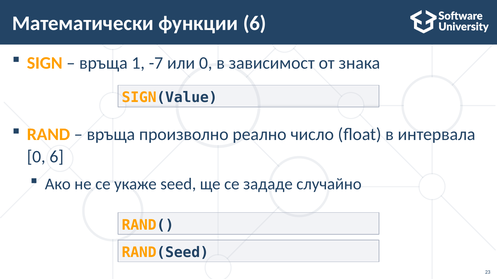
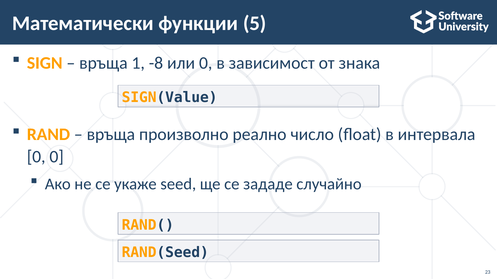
функции 6: 6 -> 5
-7: -7 -> -8
0 6: 6 -> 0
